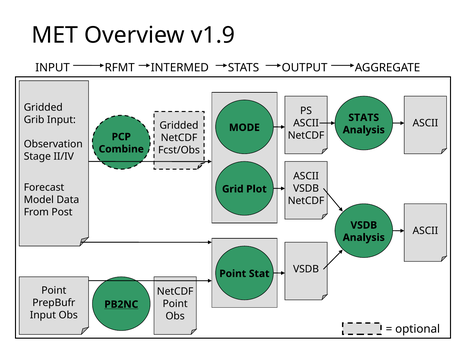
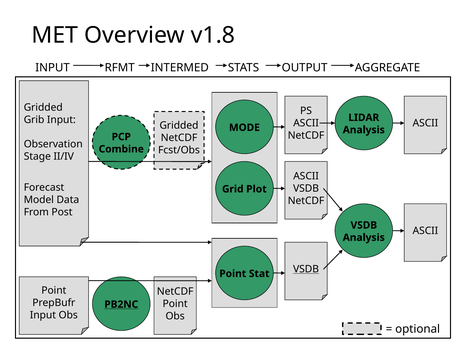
v1.9: v1.9 -> v1.8
STATS at (364, 118): STATS -> LIDAR
VSDB at (306, 269) underline: none -> present
